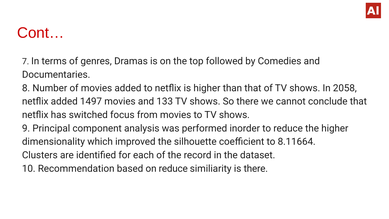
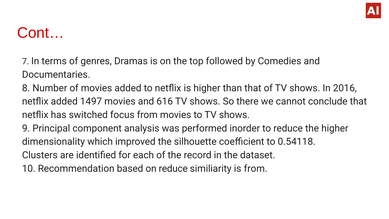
2058: 2058 -> 2016
133: 133 -> 616
8.11664: 8.11664 -> 0.54118
is there: there -> from
